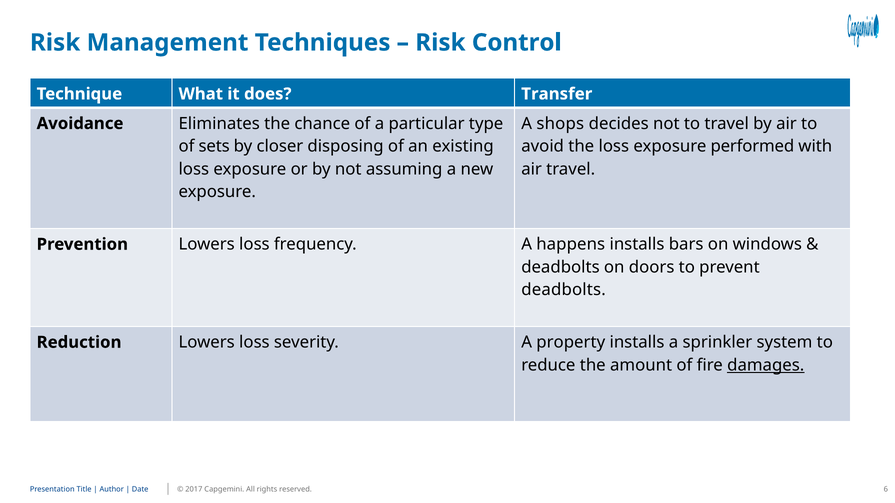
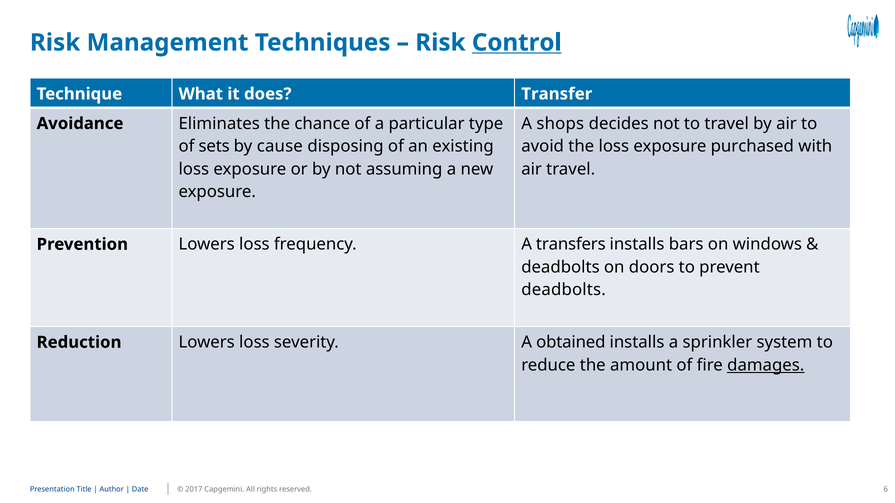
Control underline: none -> present
closer: closer -> cause
performed: performed -> purchased
happens: happens -> transfers
property: property -> obtained
